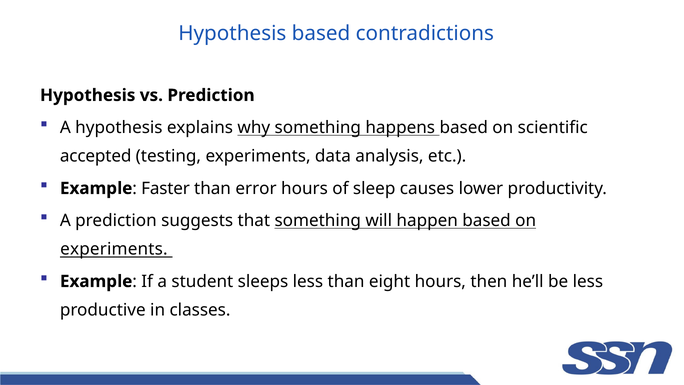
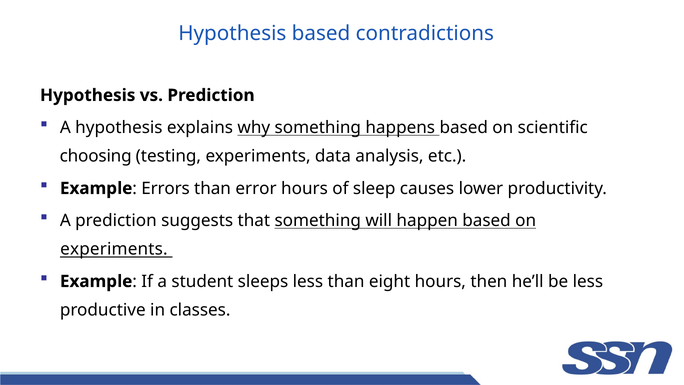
accepted: accepted -> choosing
Faster: Faster -> Errors
